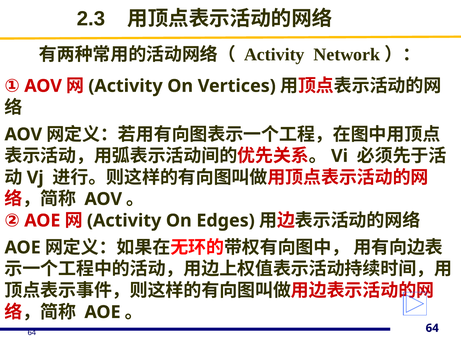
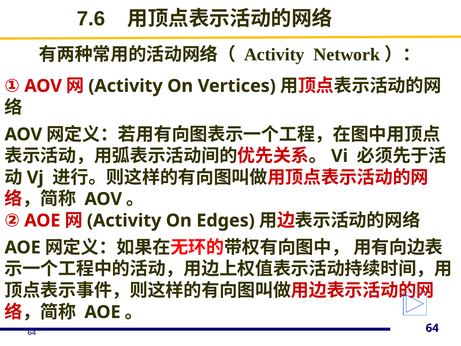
2.3: 2.3 -> 7.6
